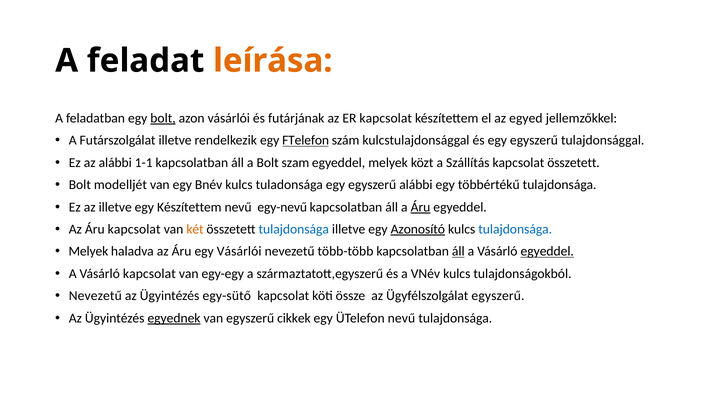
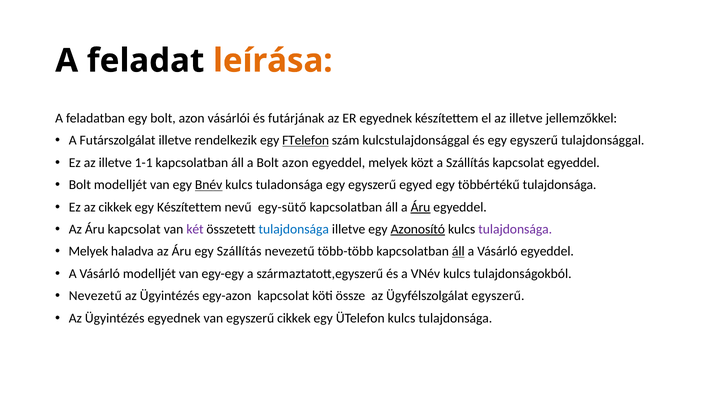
bolt at (163, 118) underline: present -> none
ER kapcsolat: kapcsolat -> egyednek
el az egyed: egyed -> illetve
Ez az alábbi: alábbi -> illetve
a Bolt szam: szam -> azon
kapcsolat összetett: összetett -> egyeddel
Bnév underline: none -> present
egyszerű alábbi: alábbi -> egyed
az illetve: illetve -> cikkek
egy-nevű: egy-nevű -> egy-sütő
két colour: orange -> purple
tulajdonsága at (515, 229) colour: blue -> purple
egy Vásárlói: Vásárlói -> Szállítás
egyeddel at (547, 252) underline: present -> none
Vásárló kapcsolat: kapcsolat -> modelljét
egy-sütő: egy-sütő -> egy-azon
egyednek at (174, 318) underline: present -> none
ÜTelefon nevű: nevű -> kulcs
